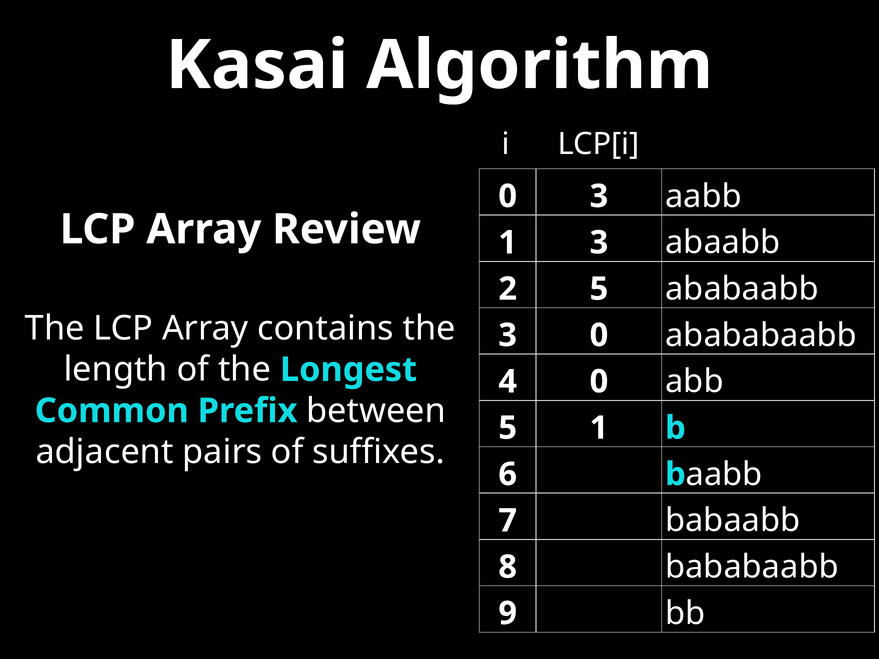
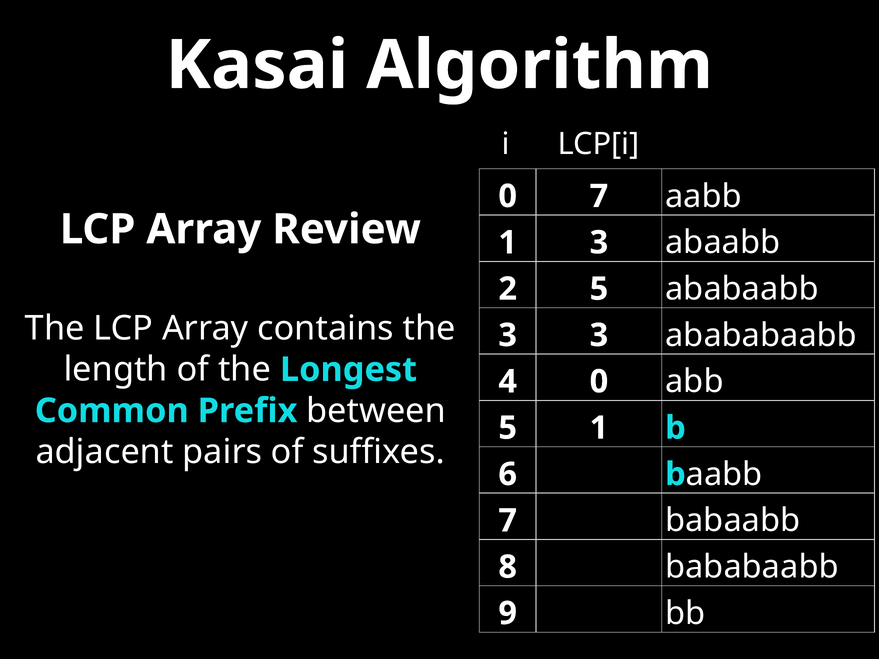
0 3: 3 -> 7
3 0: 0 -> 3
